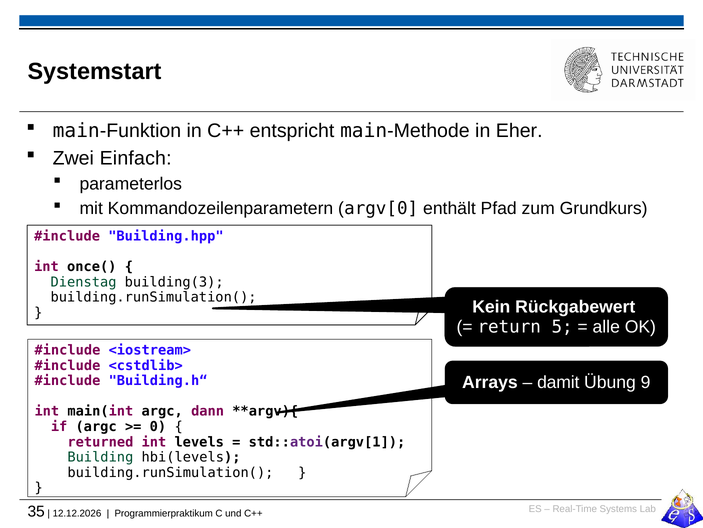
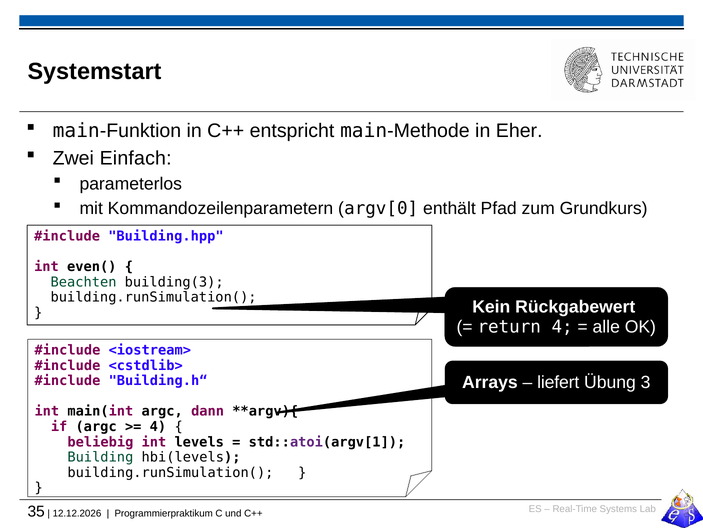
once(: once( -> even(
Dienstag: Dienstag -> Beachten
return 5: 5 -> 4
damit: damit -> liefert
9: 9 -> 3
0 at (158, 426): 0 -> 4
returned: returned -> beliebig
